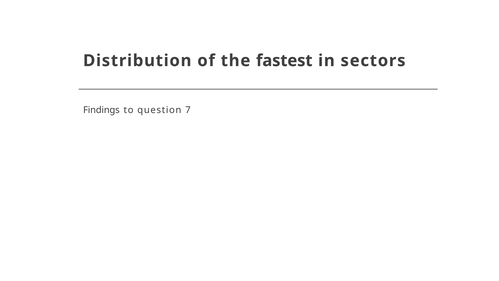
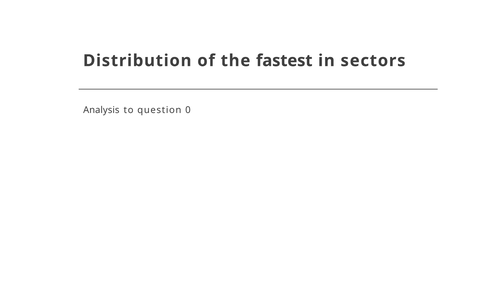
Findings: Findings -> Analysis
7: 7 -> 0
